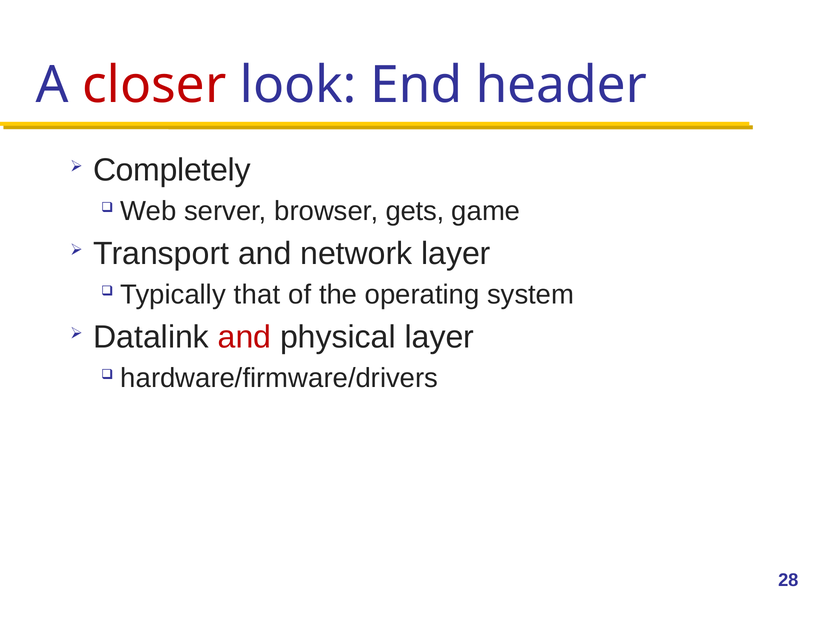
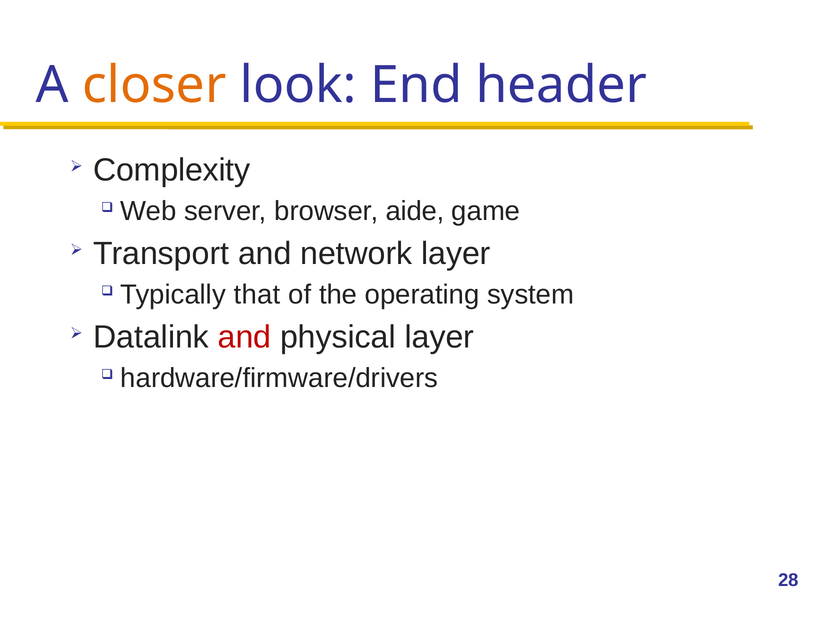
closer colour: red -> orange
Completely: Completely -> Complexity
gets: gets -> aide
